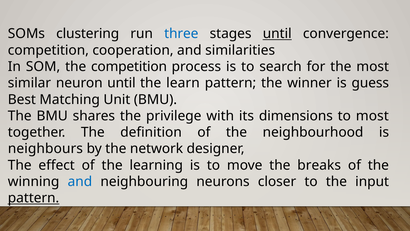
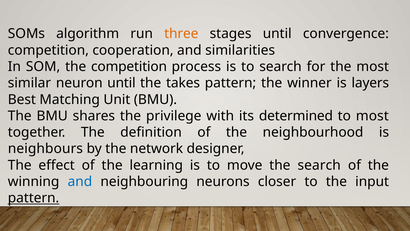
clustering: clustering -> algorithm
three colour: blue -> orange
until at (277, 34) underline: present -> none
learn: learn -> takes
guess: guess -> layers
dimensions: dimensions -> determined
the breaks: breaks -> search
